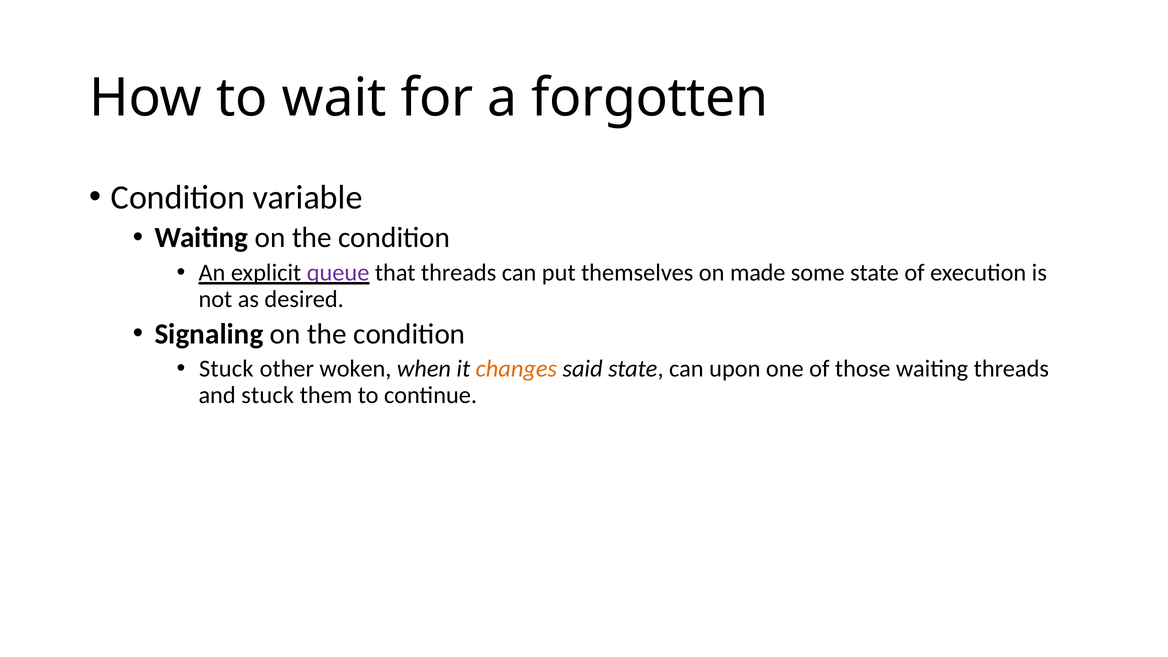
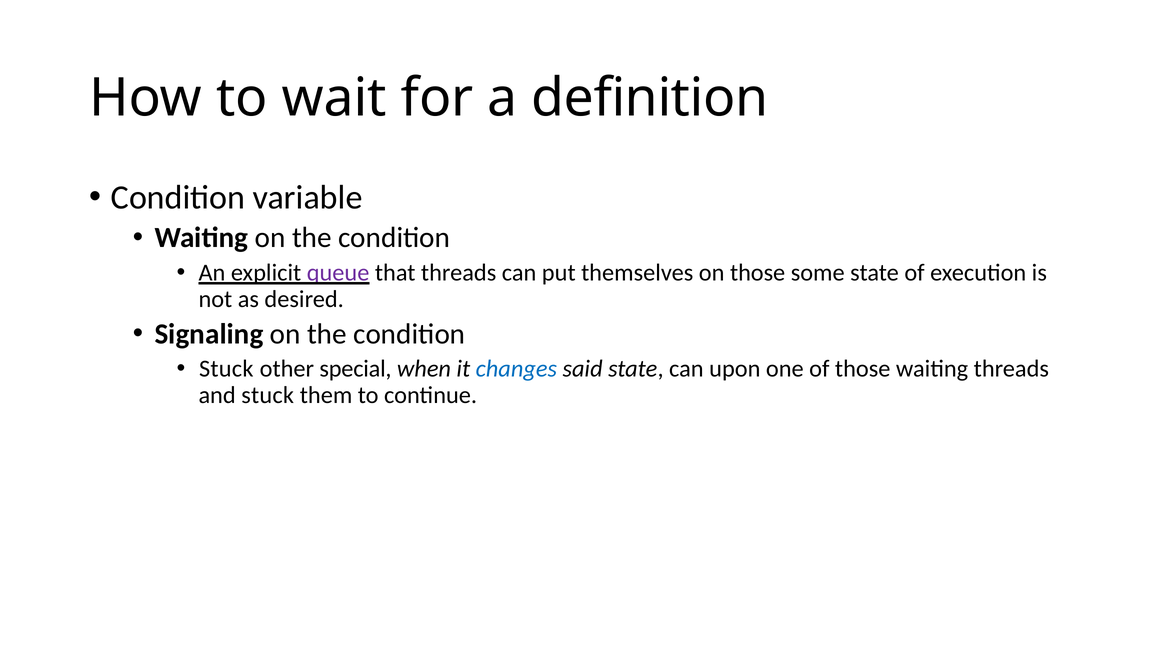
forgotten: forgotten -> definition
on made: made -> those
woken: woken -> special
changes colour: orange -> blue
